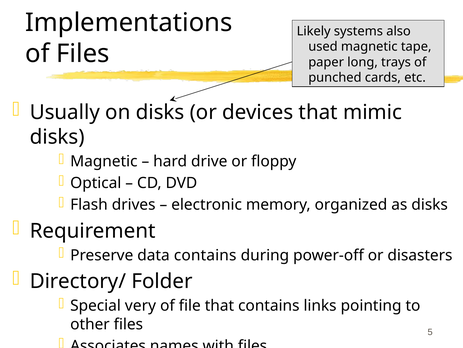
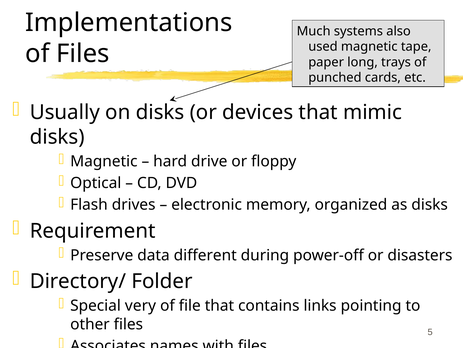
Likely: Likely -> Much
data contains: contains -> different
